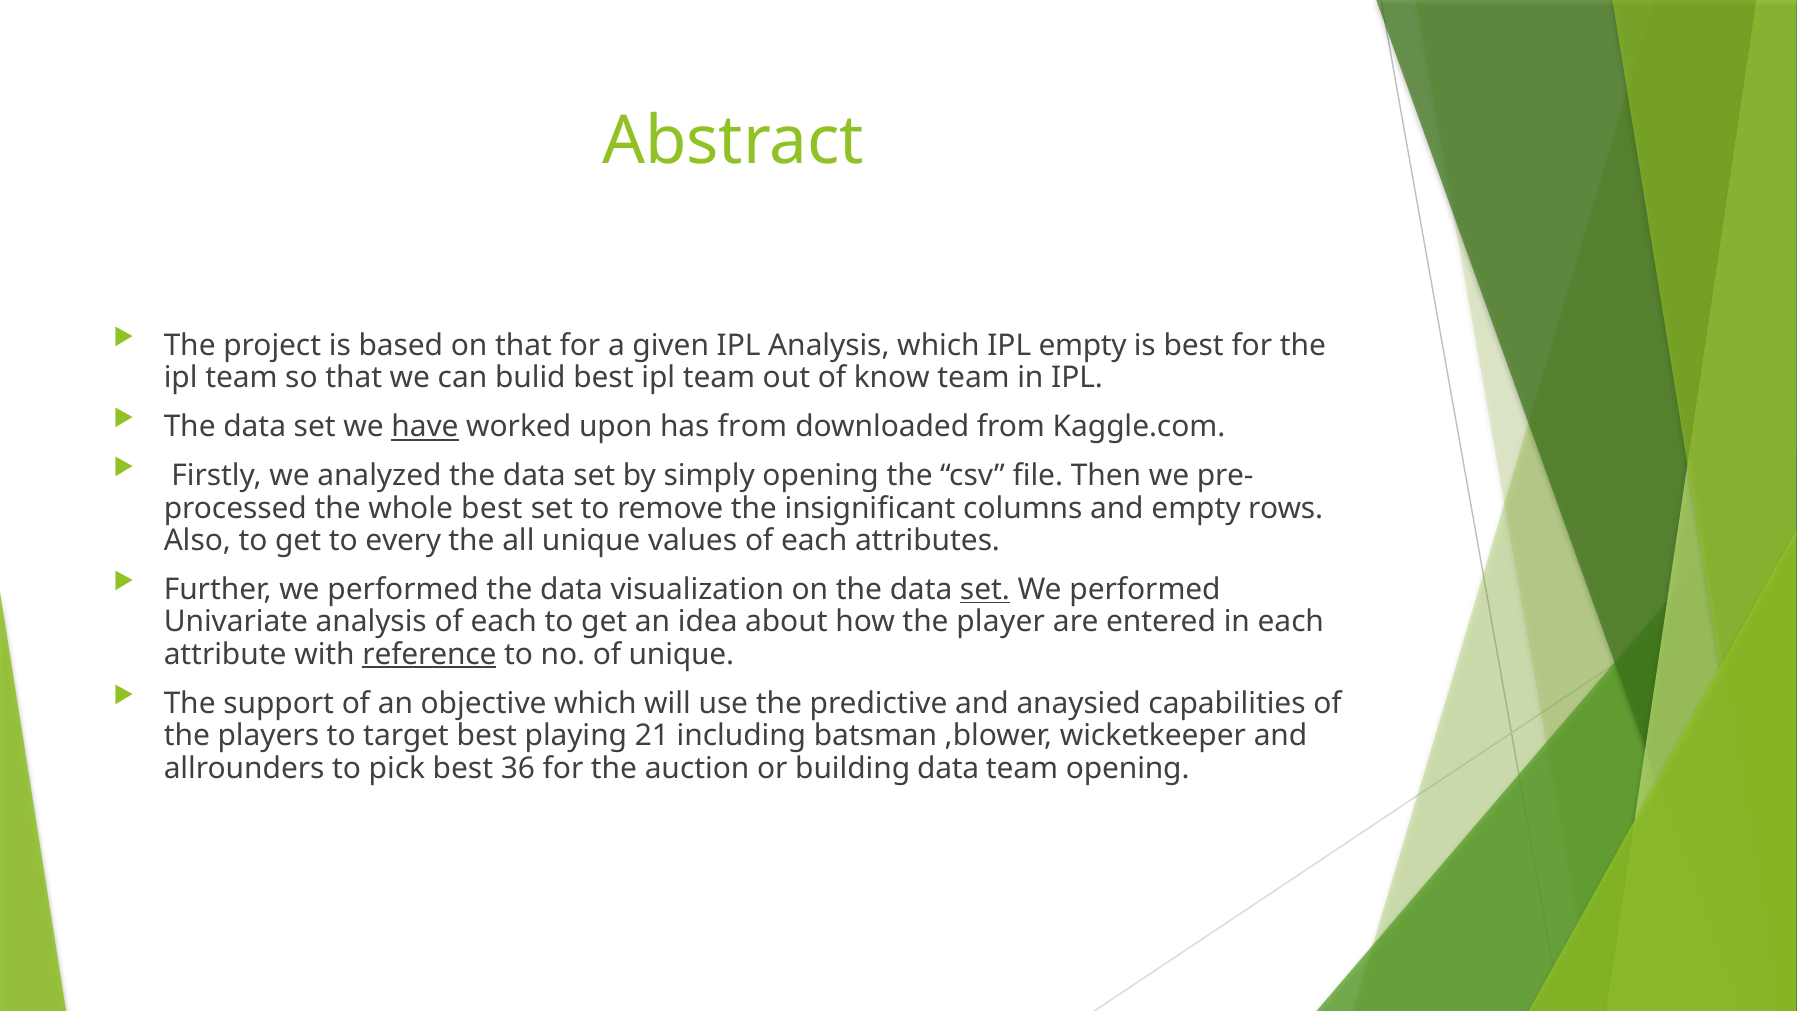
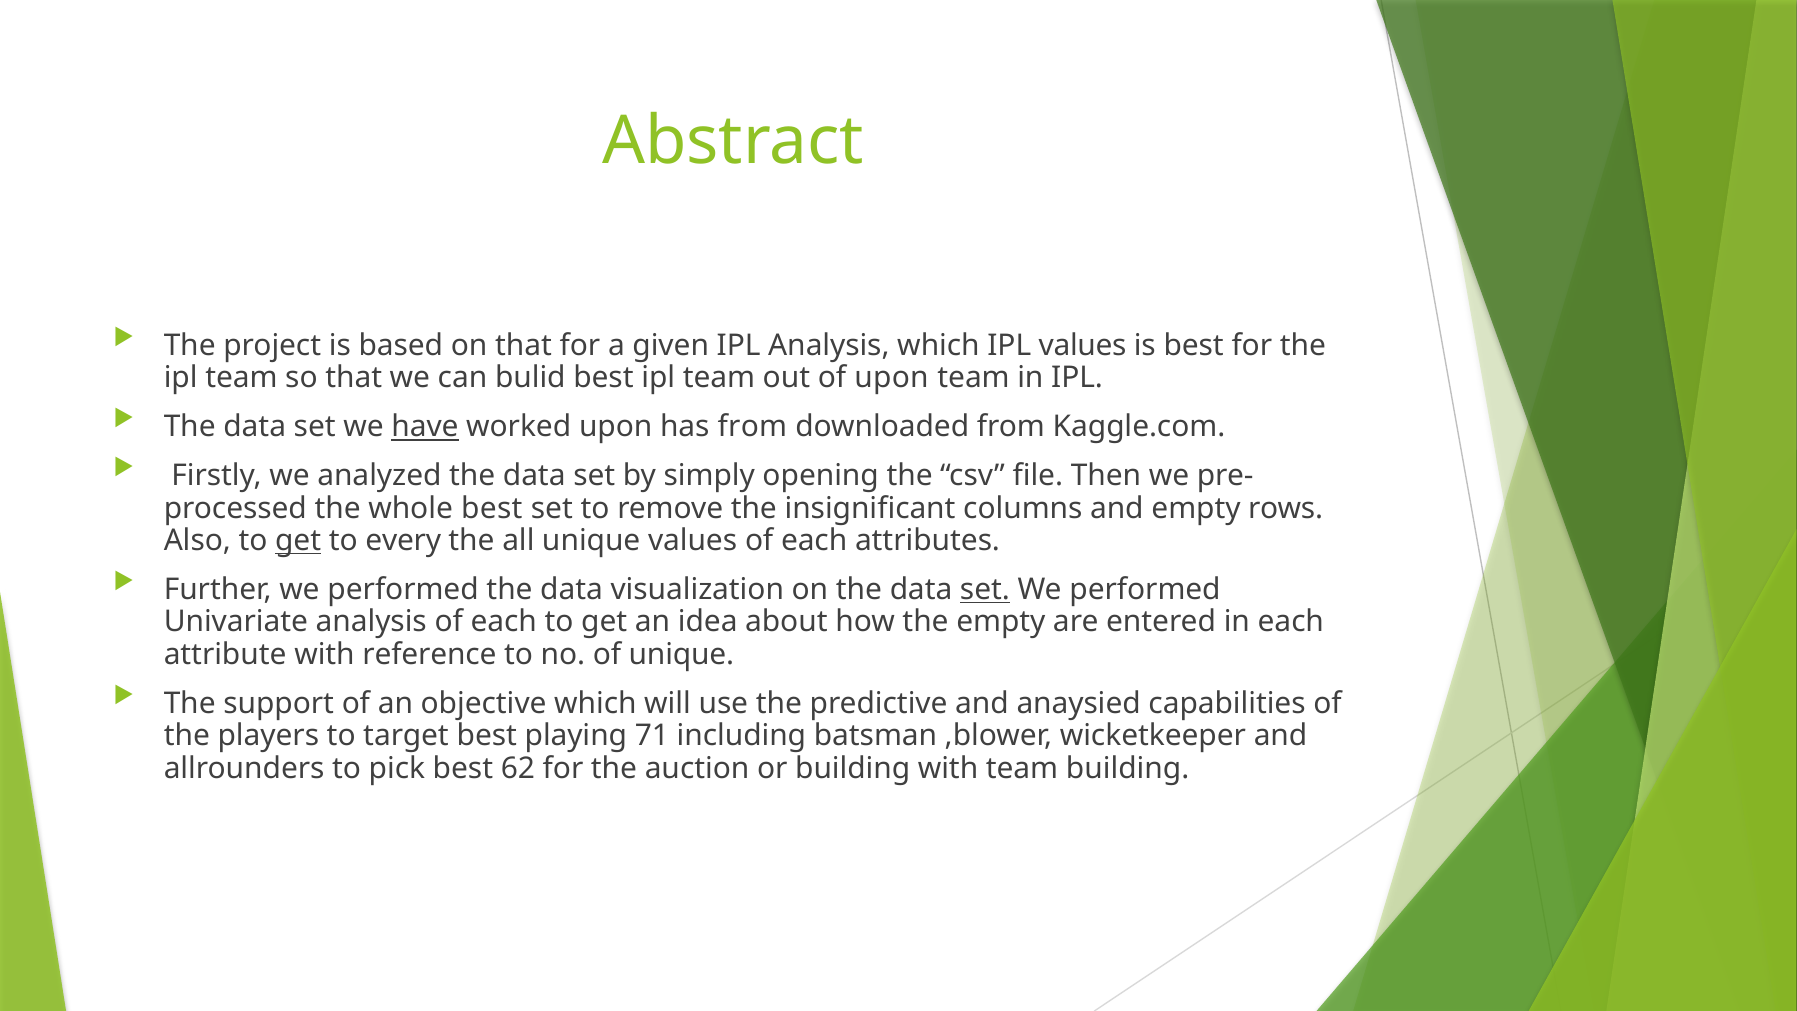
IPL empty: empty -> values
of know: know -> upon
get at (298, 540) underline: none -> present
the player: player -> empty
reference underline: present -> none
21: 21 -> 71
36: 36 -> 62
building data: data -> with
team opening: opening -> building
